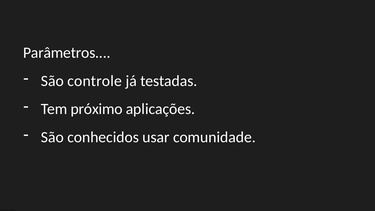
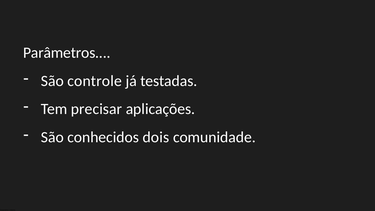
próximo: próximo -> precisar
usar: usar -> dois
